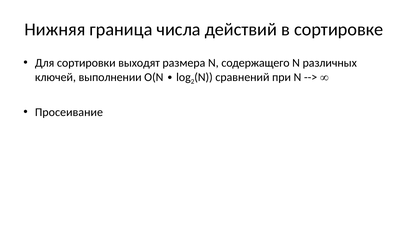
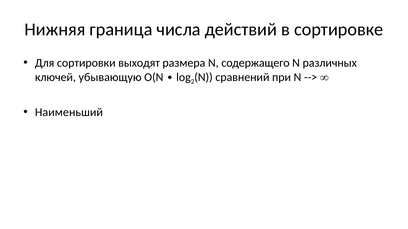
выполнении: выполнении -> убывающую
Просеивание: Просеивание -> Наименьший
